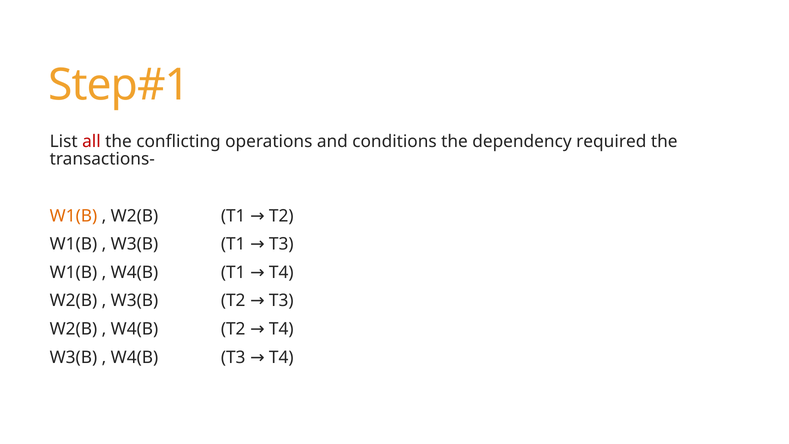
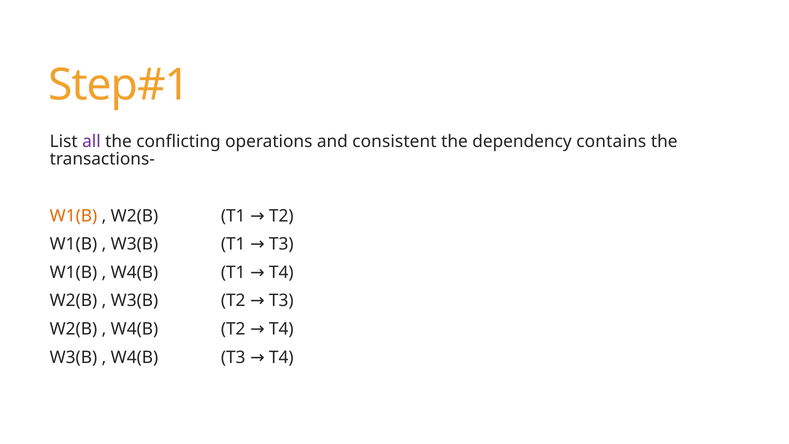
all colour: red -> purple
conditions: conditions -> consistent
required: required -> contains
